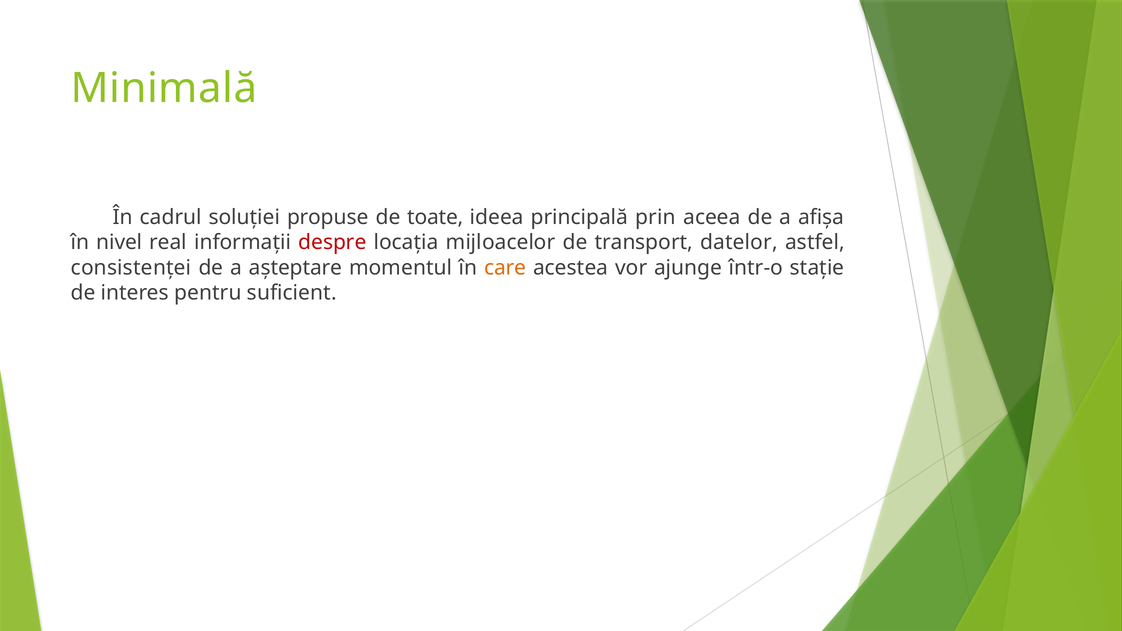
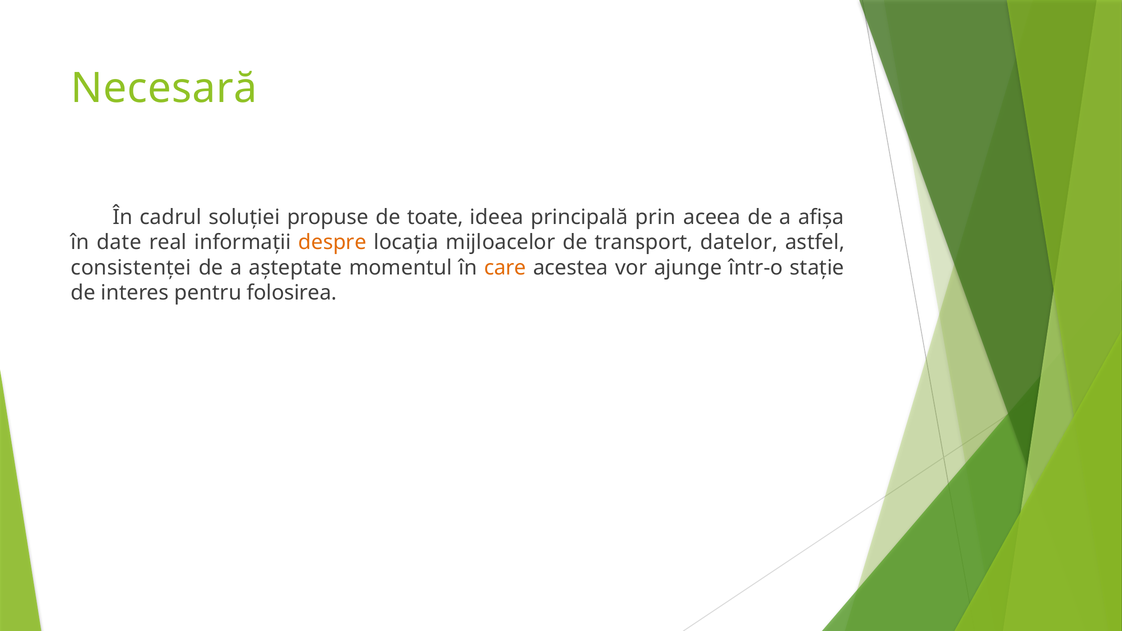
Minimală: Minimală -> Necesară
nivel: nivel -> date
despre colour: red -> orange
așteptare: așteptare -> așteptate
suficient: suficient -> folosirea
